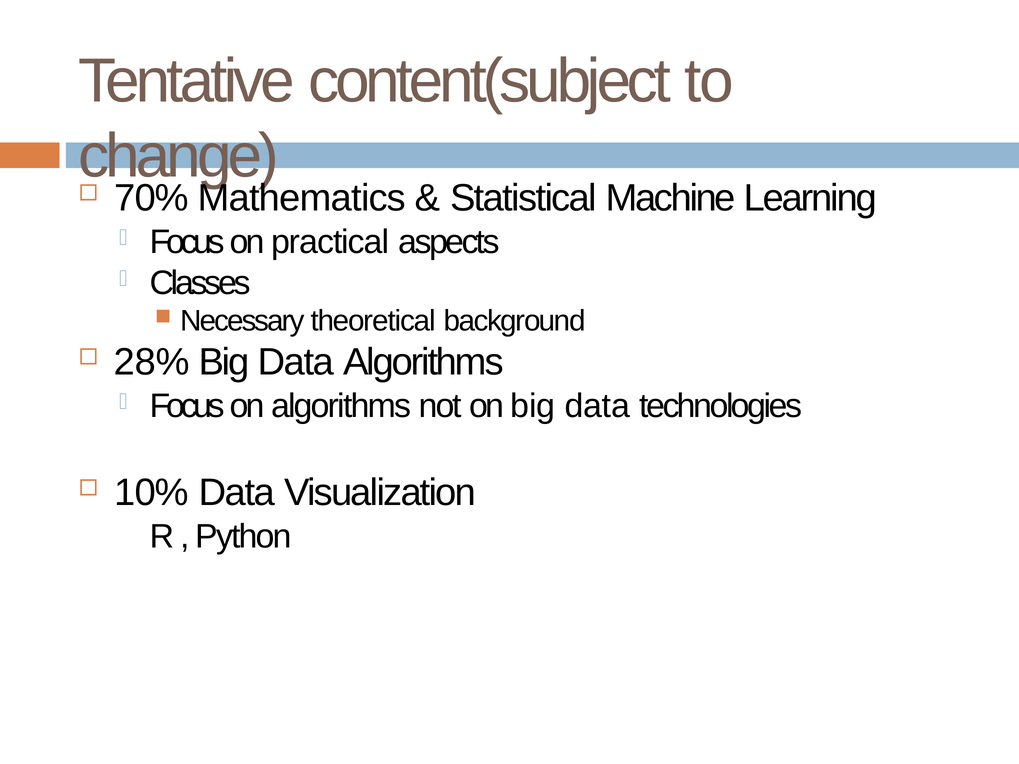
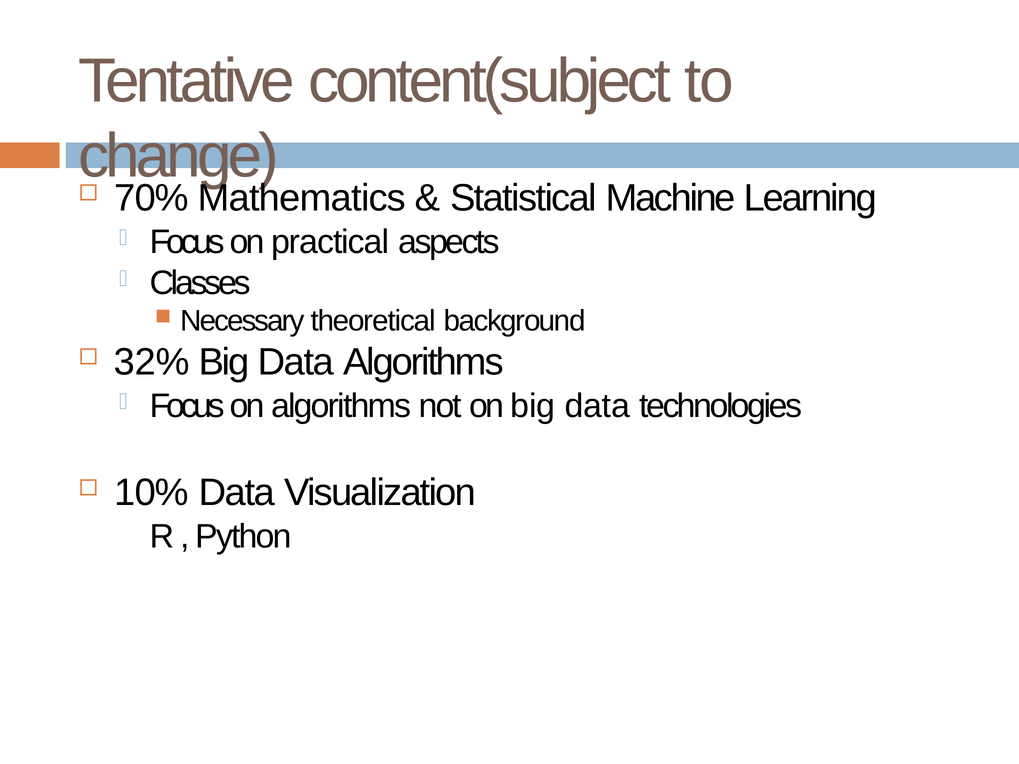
28%: 28% -> 32%
